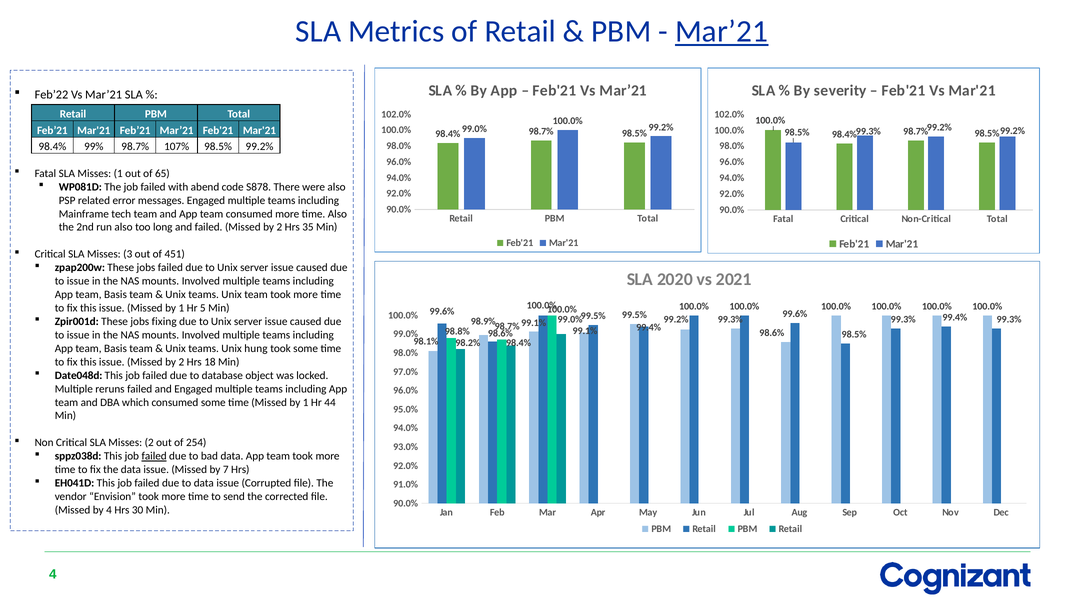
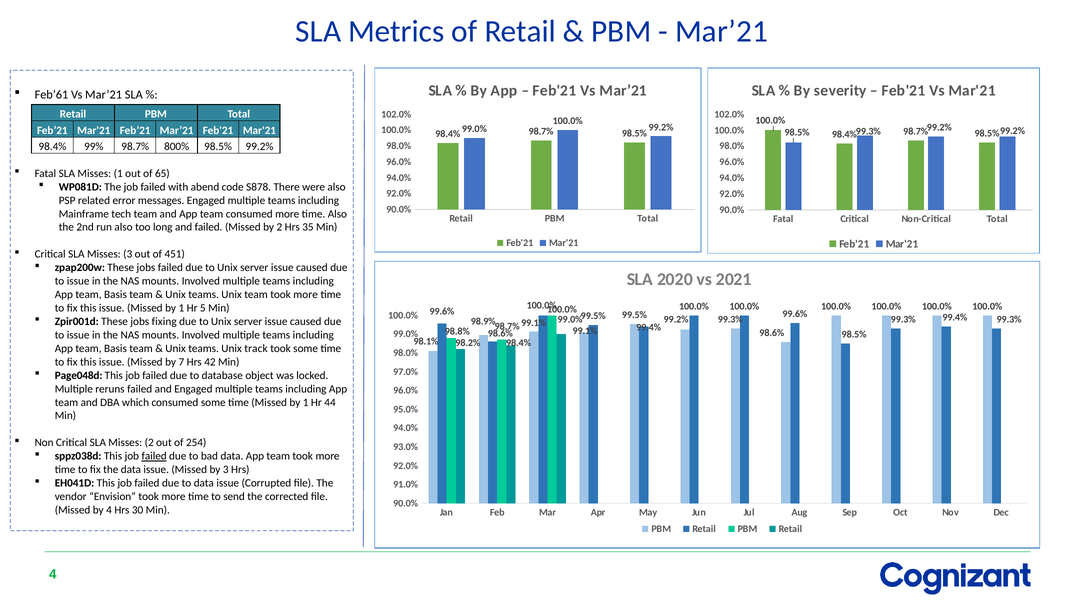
Mar’21 at (722, 32) underline: present -> none
Feb’22: Feb’22 -> Feb’61
107%: 107% -> 800%
hung: hung -> track
issue Missed by 2: 2 -> 7
18: 18 -> 42
Date048d: Date048d -> Page048d
by 7: 7 -> 3
